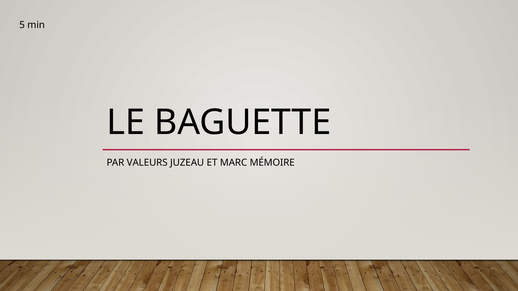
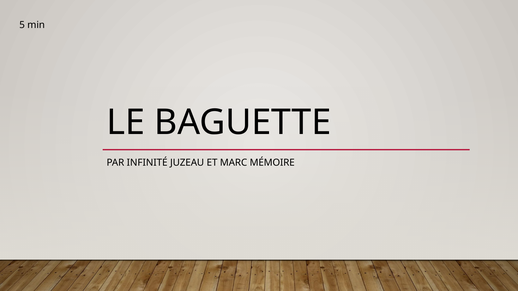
VALEURS: VALEURS -> INFINITÉ
